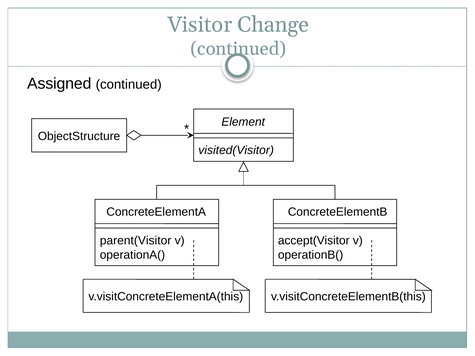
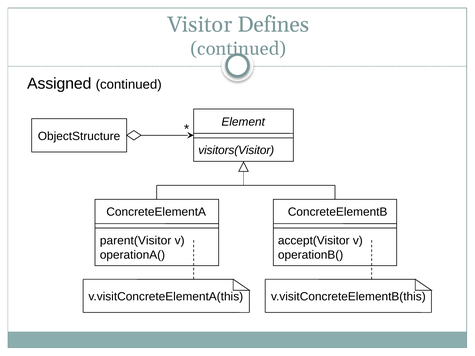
Change: Change -> Defines
visited(Visitor: visited(Visitor -> visitors(Visitor
